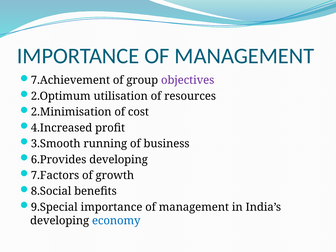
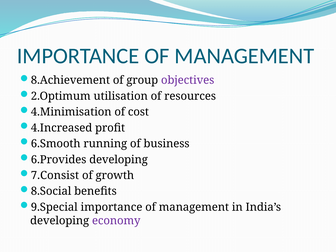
7.Achievement: 7.Achievement -> 8.Achievement
2.Minimisation: 2.Minimisation -> 4.Minimisation
3.Smooth: 3.Smooth -> 6.Smooth
7.Factors: 7.Factors -> 7.Consist
economy colour: blue -> purple
